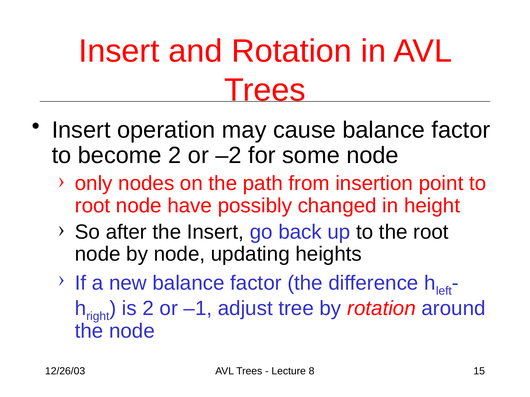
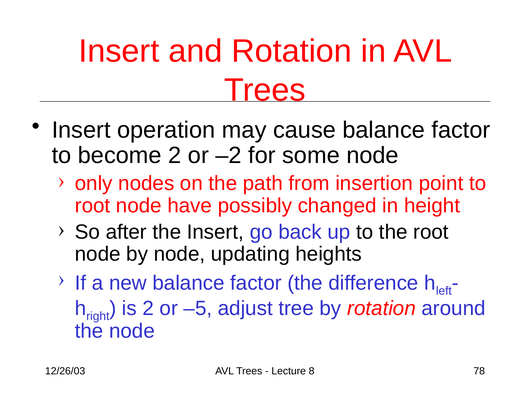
–1: –1 -> –5
15: 15 -> 78
